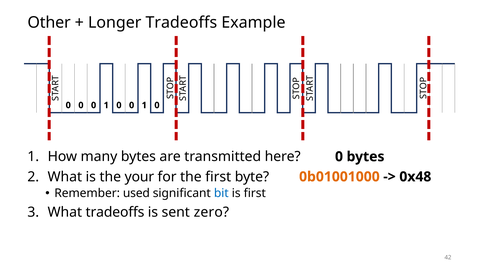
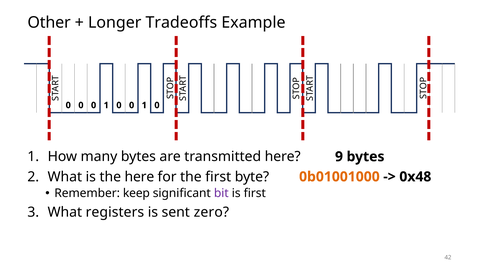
here 0: 0 -> 9
the your: your -> here
used: used -> keep
bit colour: blue -> purple
What tradeoffs: tradeoffs -> registers
